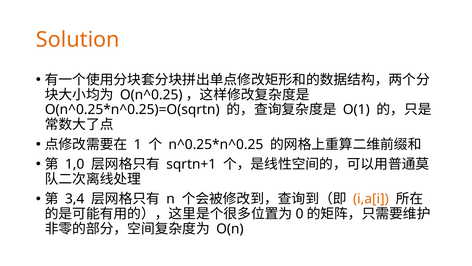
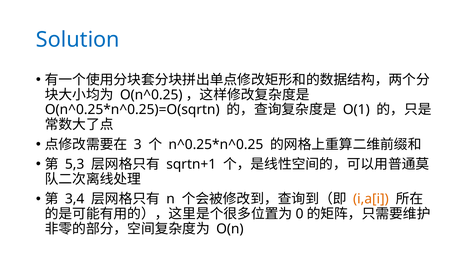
Solution colour: orange -> blue
1: 1 -> 3
1,0: 1,0 -> 5,3
